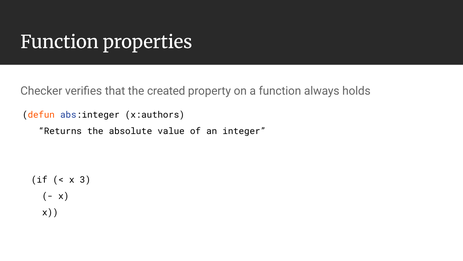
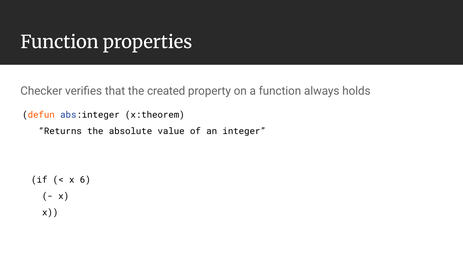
x:authors: x:authors -> x:theorem
3: 3 -> 6
